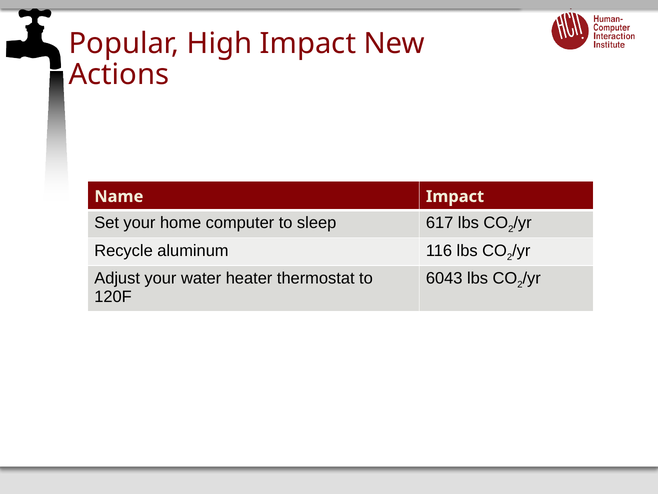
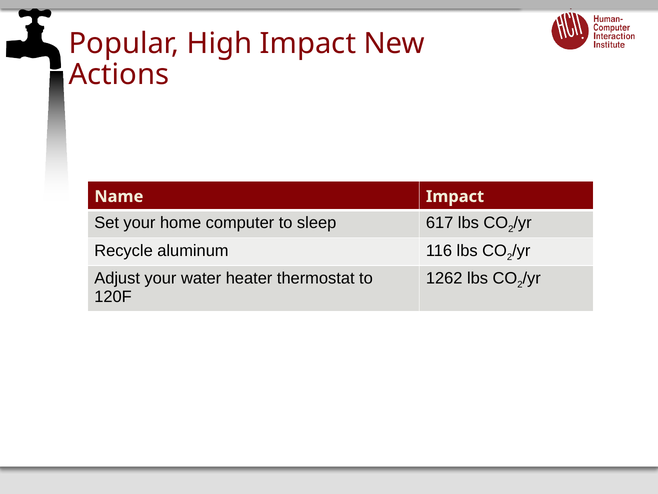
6043: 6043 -> 1262
